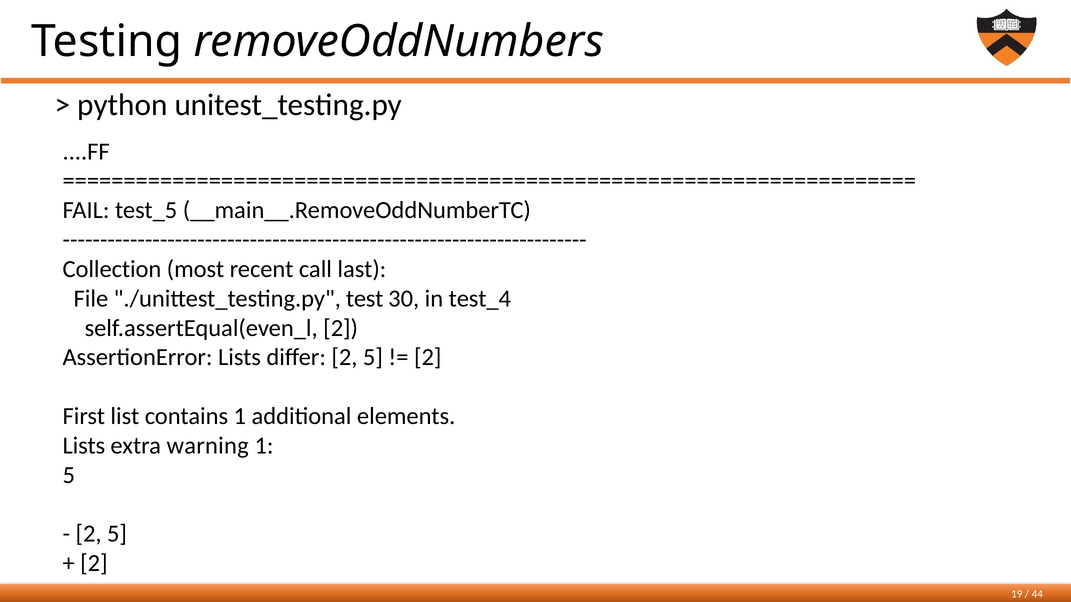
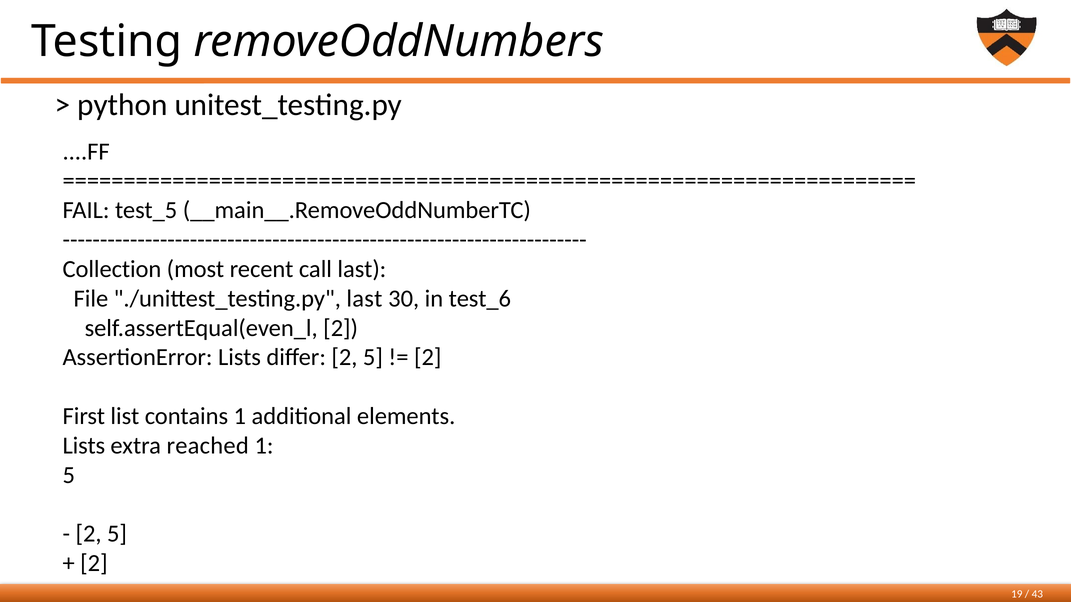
./unittest_testing.py test: test -> last
test_4: test_4 -> test_6
warning: warning -> reached
44: 44 -> 43
